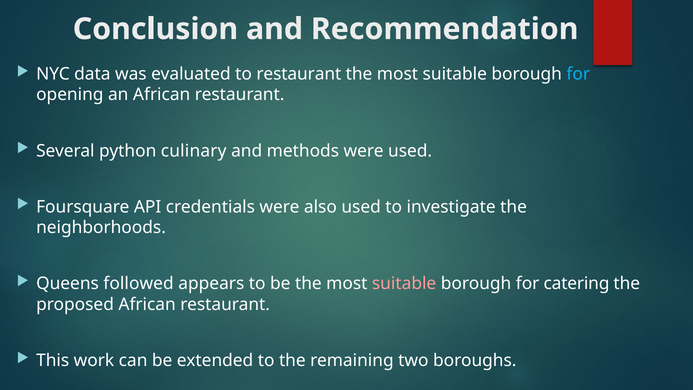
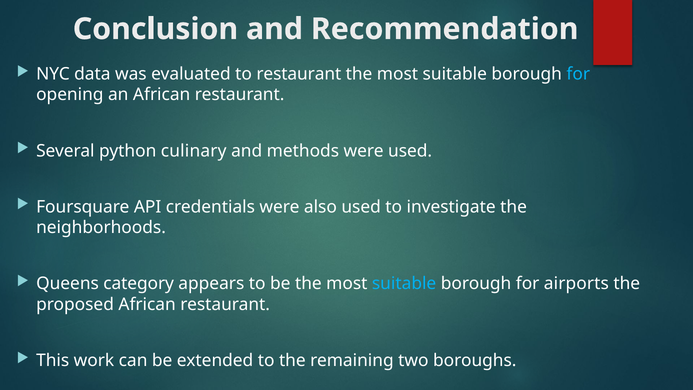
followed: followed -> category
suitable at (404, 284) colour: pink -> light blue
catering: catering -> airports
